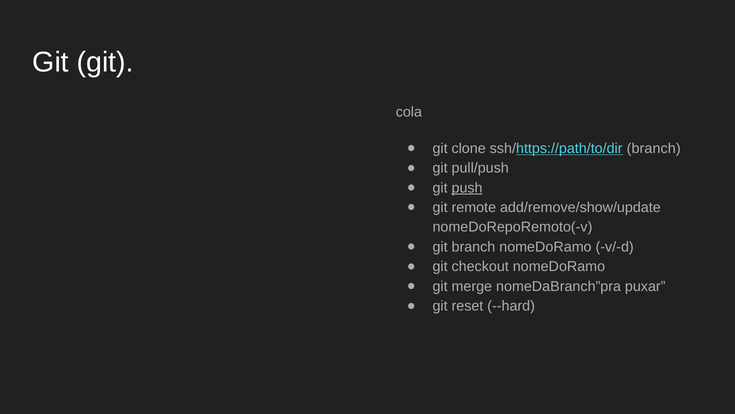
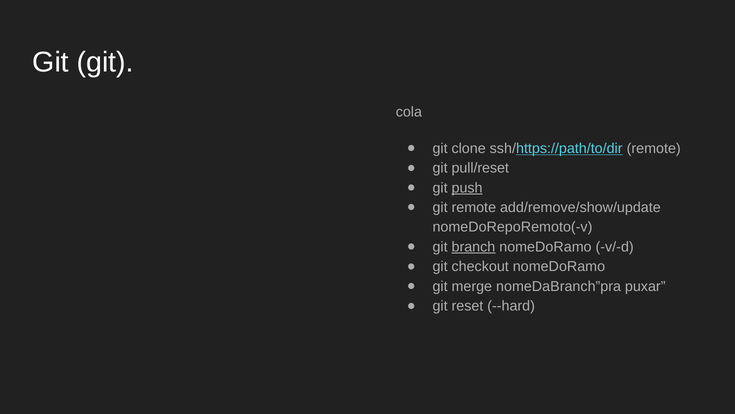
ssh/https://path/to/dir branch: branch -> remote
pull/push: pull/push -> pull/reset
branch at (473, 247) underline: none -> present
